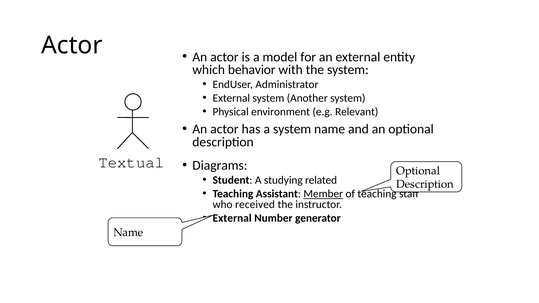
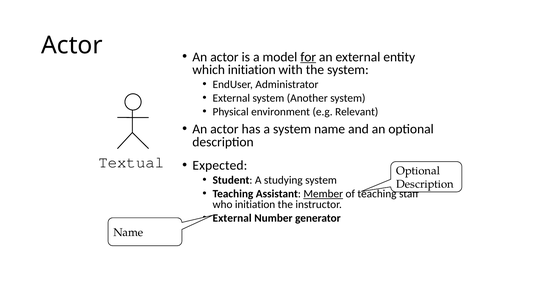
for underline: none -> present
which behavior: behavior -> initiation
Diagrams: Diagrams -> Expected
studying related: related -> system
who received: received -> initiation
